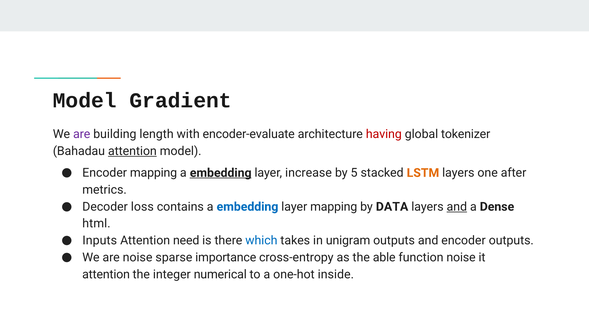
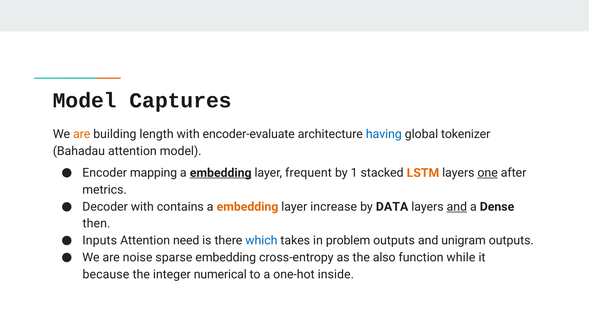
Gradient: Gradient -> Captures
are at (82, 134) colour: purple -> orange
having colour: red -> blue
attention at (132, 151) underline: present -> none
increase: increase -> frequent
5: 5 -> 1
one underline: none -> present
Decoder loss: loss -> with
embedding at (247, 207) colour: blue -> orange
layer mapping: mapping -> increase
html: html -> then
unigram: unigram -> problem
and encoder: encoder -> unigram
sparse importance: importance -> embedding
able: able -> also
function noise: noise -> while
attention at (106, 275): attention -> because
